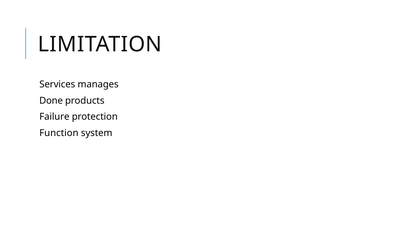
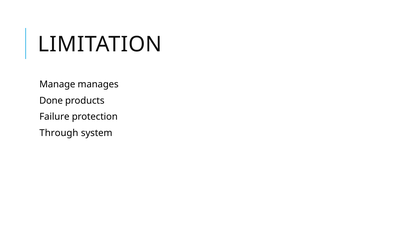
Services: Services -> Manage
Function: Function -> Through
